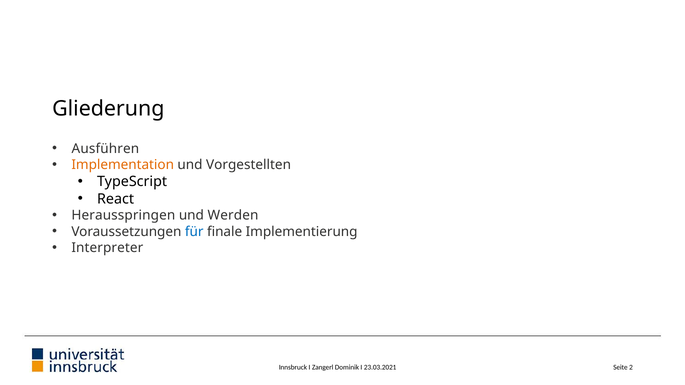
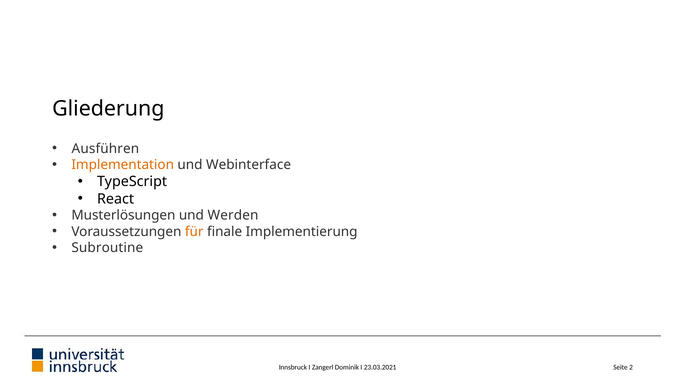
Vorgestellten: Vorgestellten -> Webinterface
Herausspringen: Herausspringen -> Musterlösungen
für colour: blue -> orange
Interpreter: Interpreter -> Subroutine
